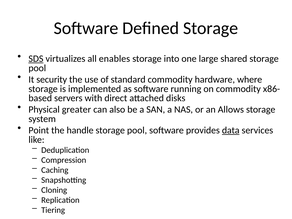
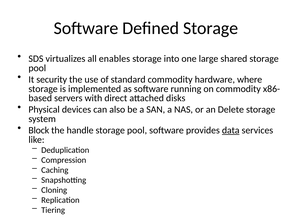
SDS underline: present -> none
greater: greater -> devices
Allows: Allows -> Delete
Point: Point -> Block
